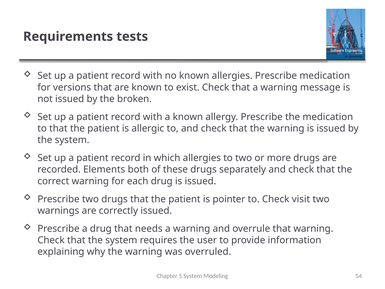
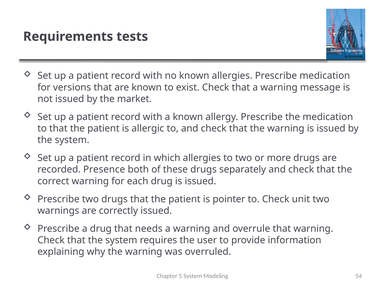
broken: broken -> market
Elements: Elements -> Presence
visit: visit -> unit
